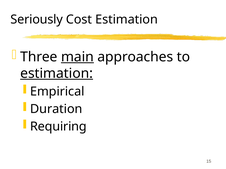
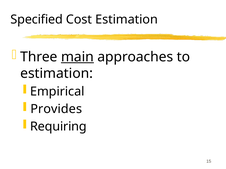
Seriously: Seriously -> Specified
estimation at (57, 74) underline: present -> none
Duration: Duration -> Provides
